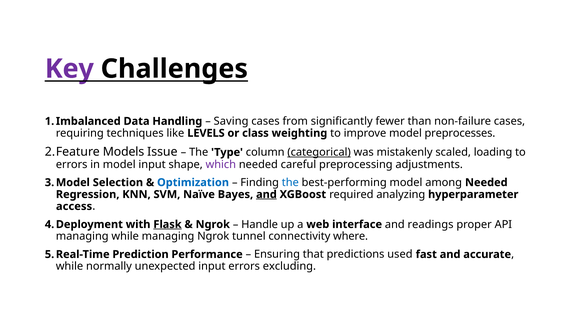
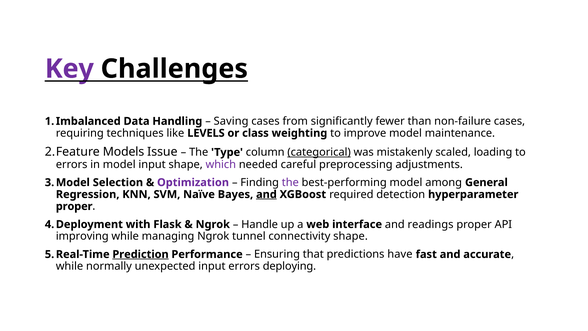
preprocesses: preprocesses -> maintenance
Optimization colour: blue -> purple
the at (290, 182) colour: blue -> purple
among Needed: Needed -> General
analyzing: analyzing -> detection
access at (74, 206): access -> proper
Flask underline: present -> none
managing at (82, 236): managing -> improving
connectivity where: where -> shape
Prediction underline: none -> present
used: used -> have
excluding: excluding -> deploying
